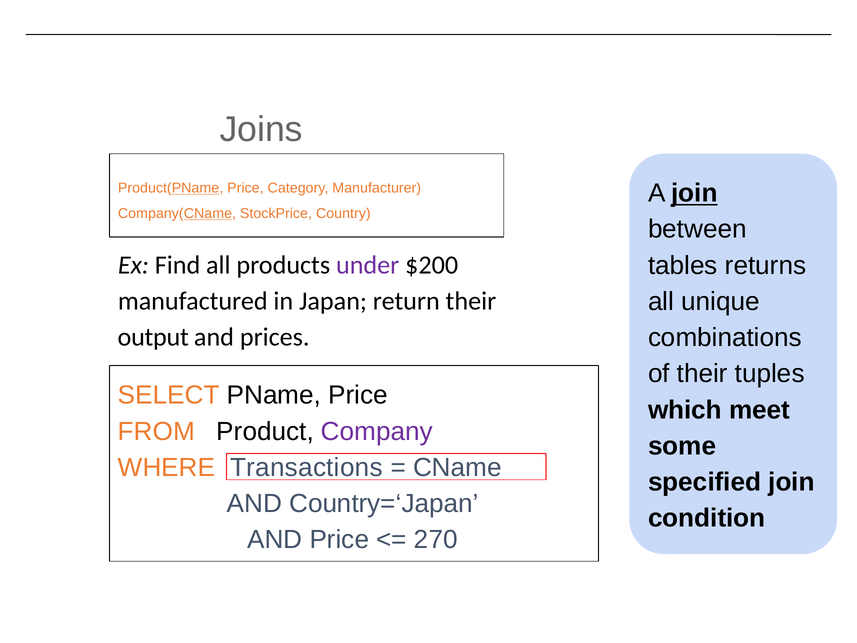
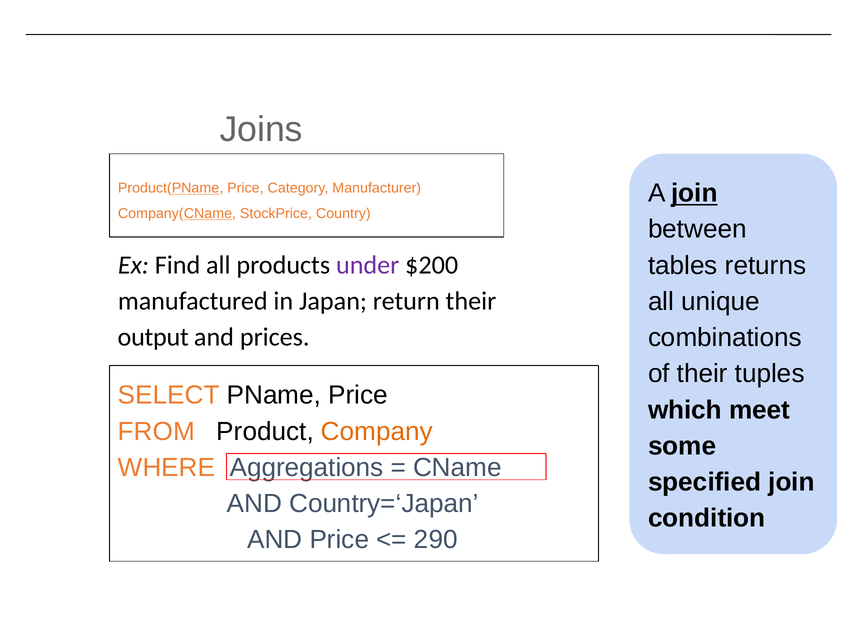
Company colour: purple -> orange
Transactions: Transactions -> Aggregations
270: 270 -> 290
